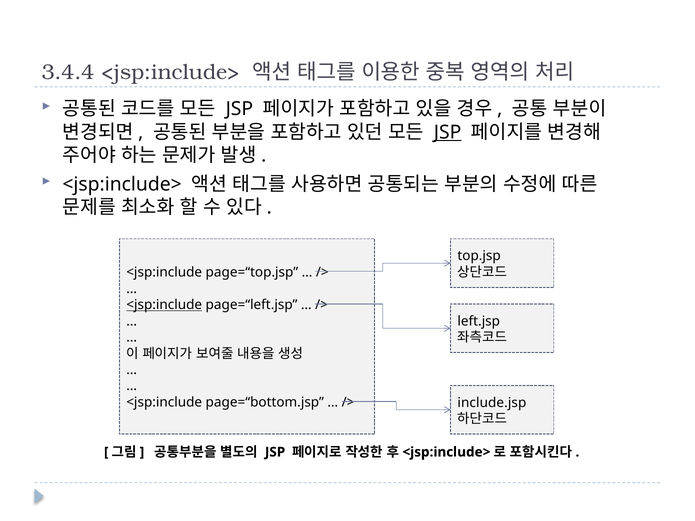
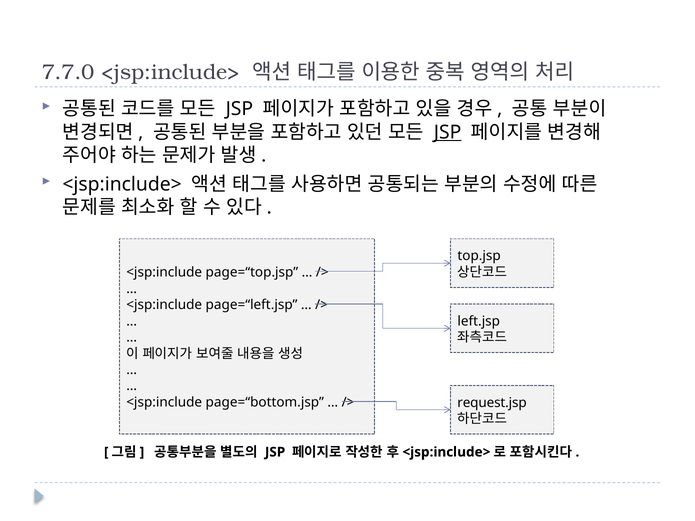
3.4.4: 3.4.4 -> 7.7.0
<jsp:include at (164, 305) underline: present -> none
include.jsp: include.jsp -> request.jsp
